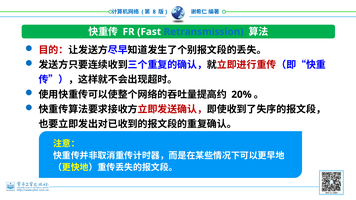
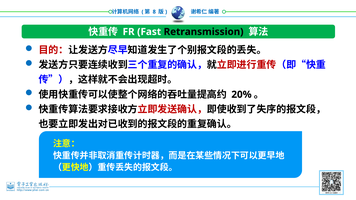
Retransmission colour: blue -> black
